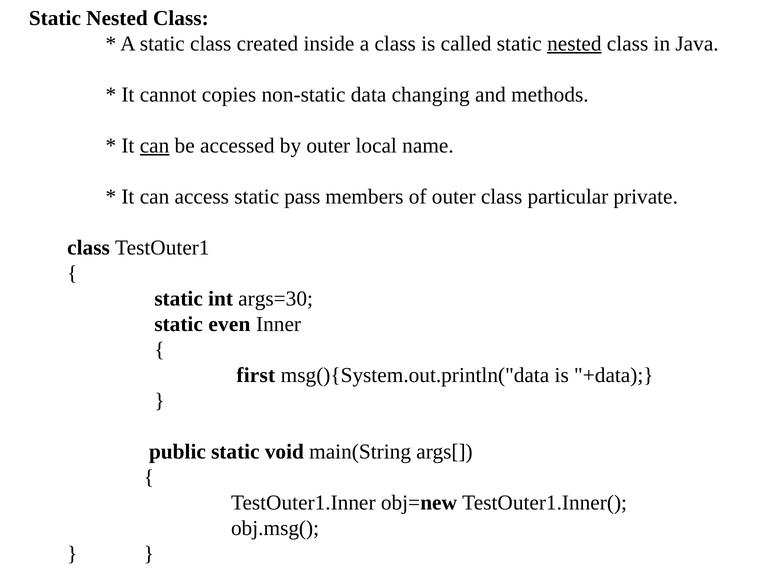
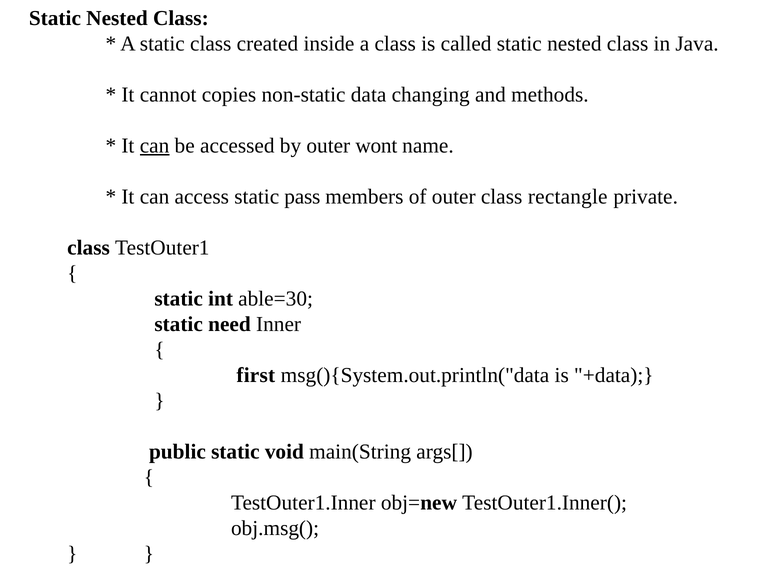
nested at (574, 44) underline: present -> none
local: local -> wont
particular: particular -> rectangle
args=30: args=30 -> able=30
even: even -> need
